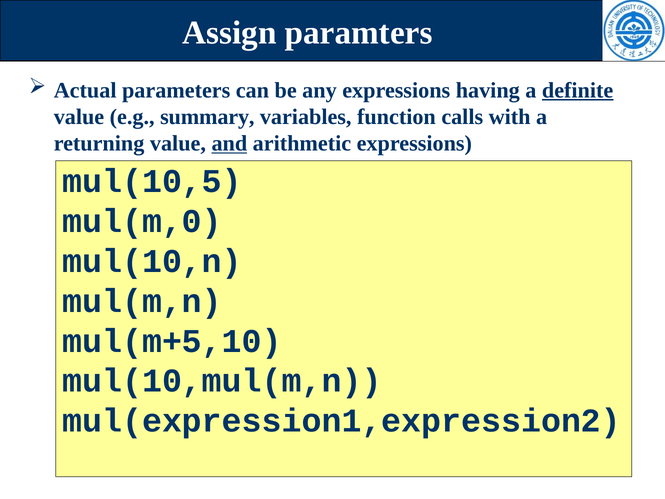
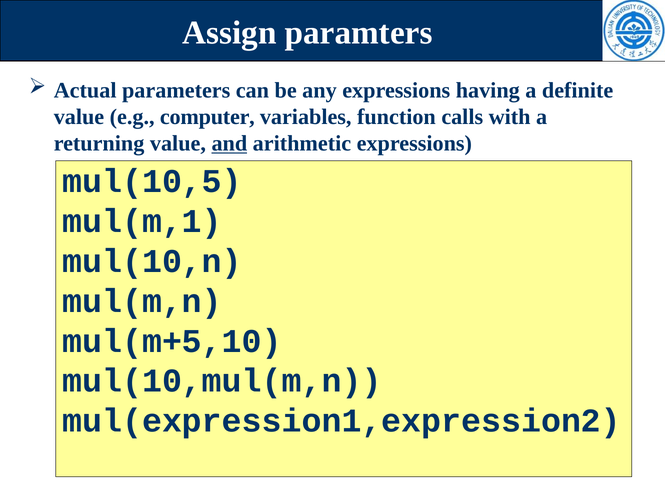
definite underline: present -> none
summary: summary -> computer
mul(m,0: mul(m,0 -> mul(m,1
